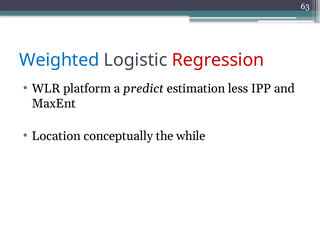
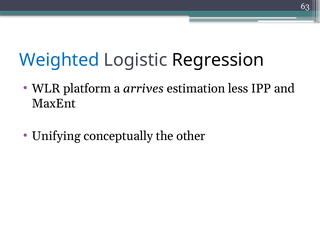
Regression colour: red -> black
predict: predict -> arrives
Location: Location -> Unifying
while: while -> other
